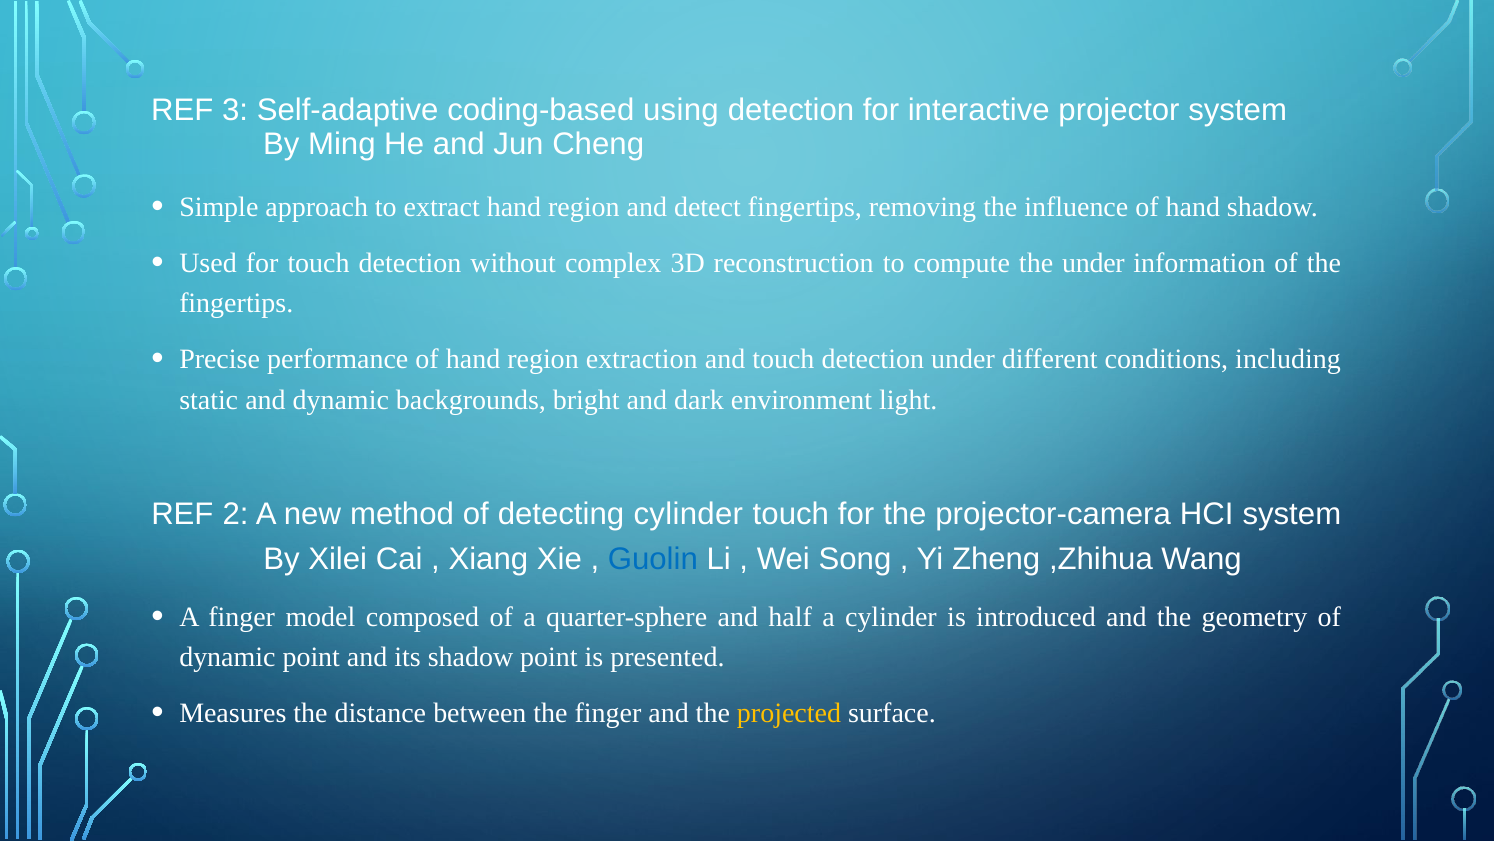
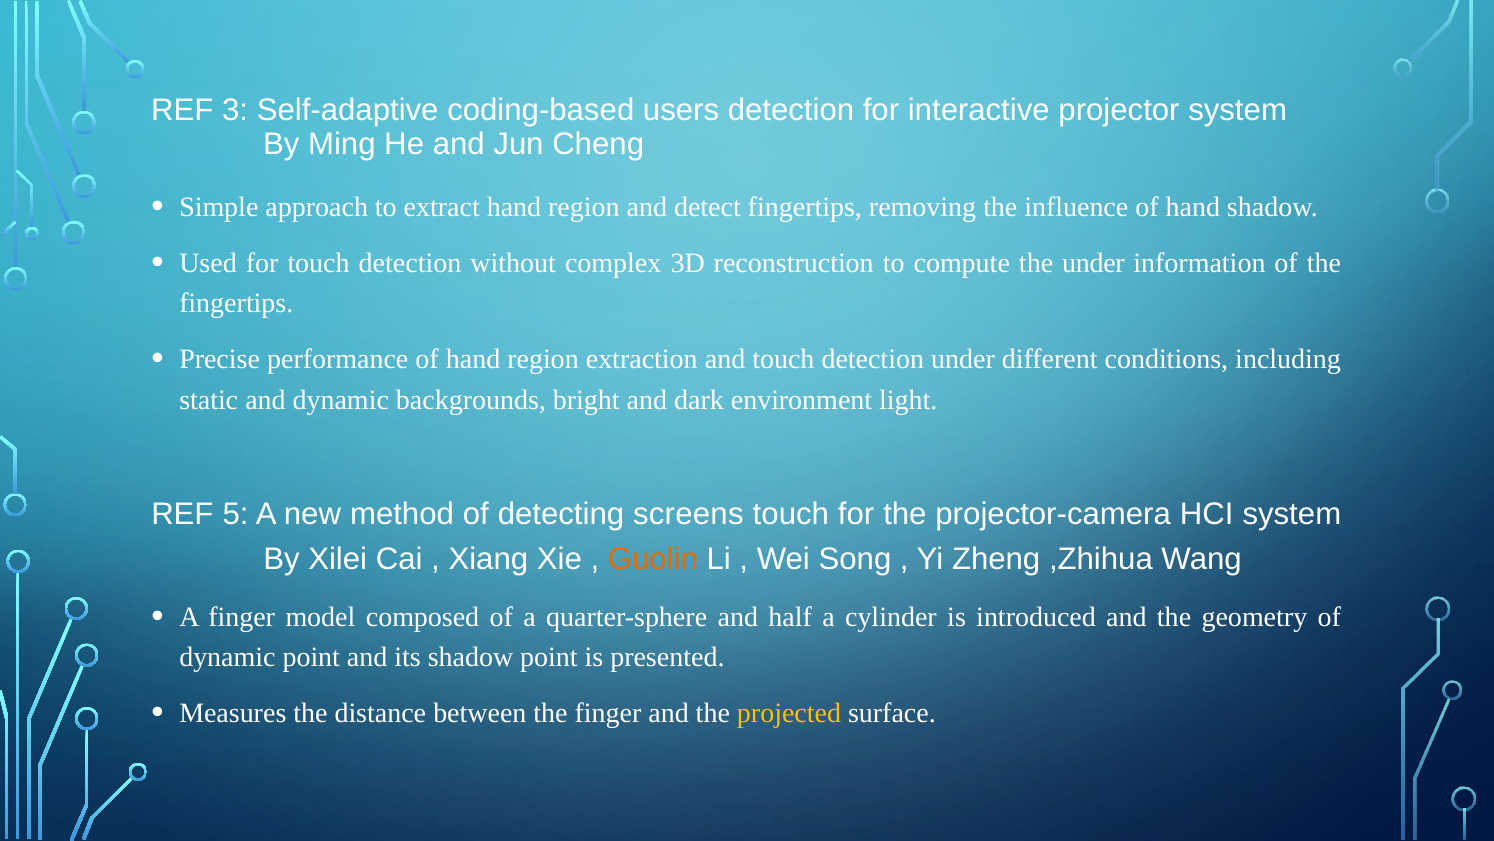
using: using -> users
2: 2 -> 5
detecting cylinder: cylinder -> screens
Guolin colour: blue -> orange
